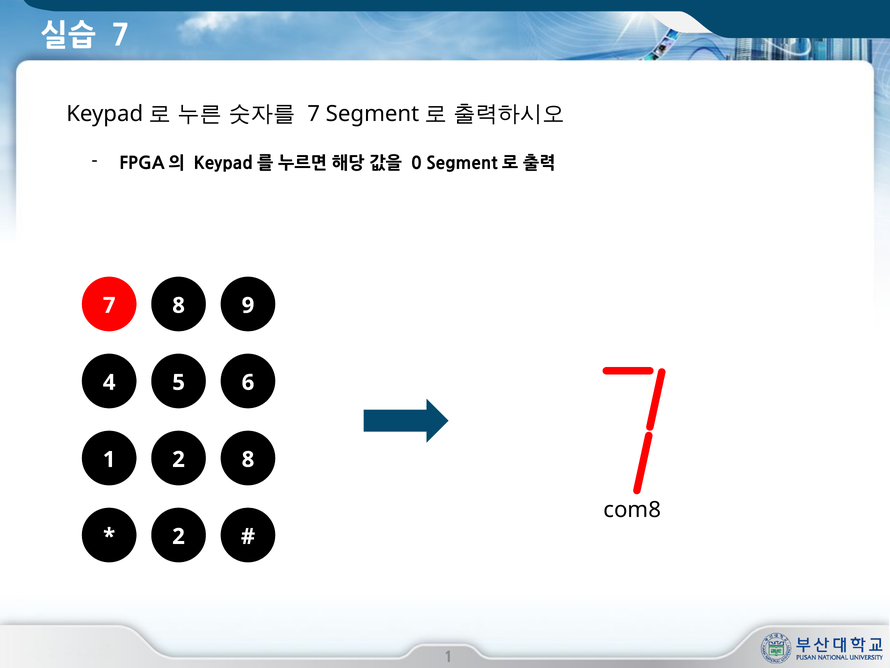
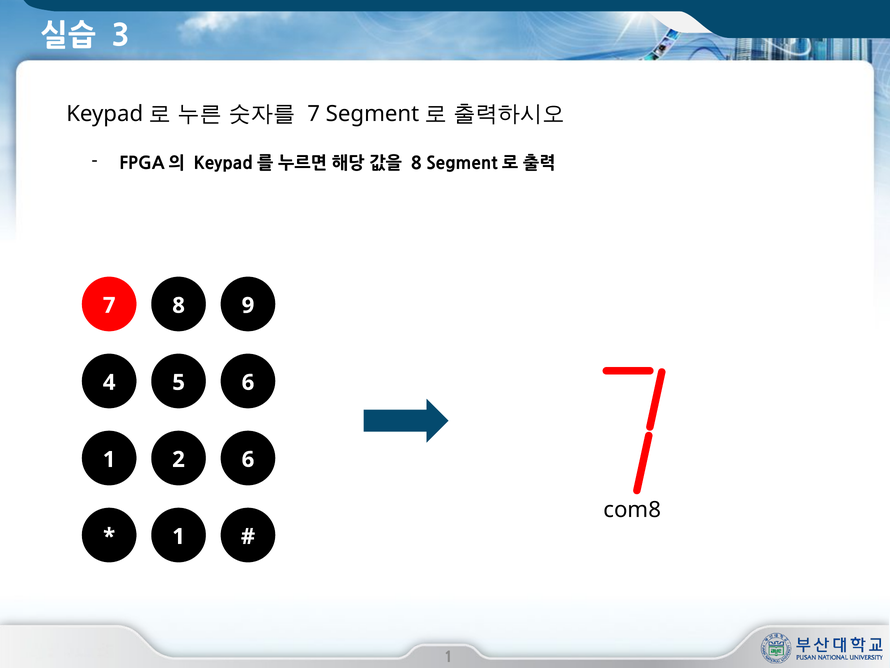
7 at (121, 36): 7 -> 3
0 at (416, 163): 0 -> 8
2 8: 8 -> 6
2 at (179, 536): 2 -> 1
